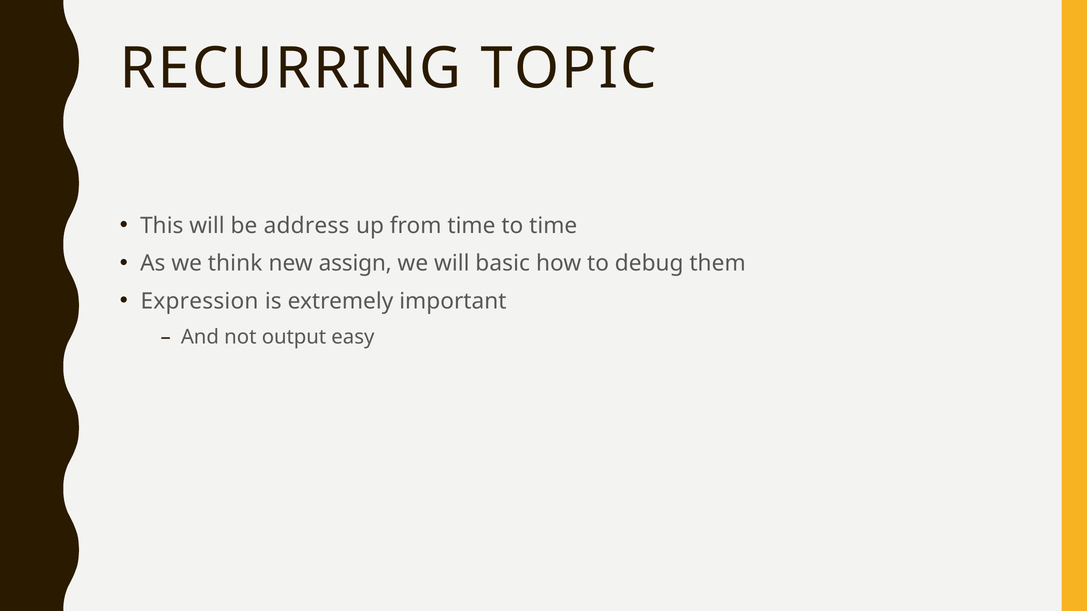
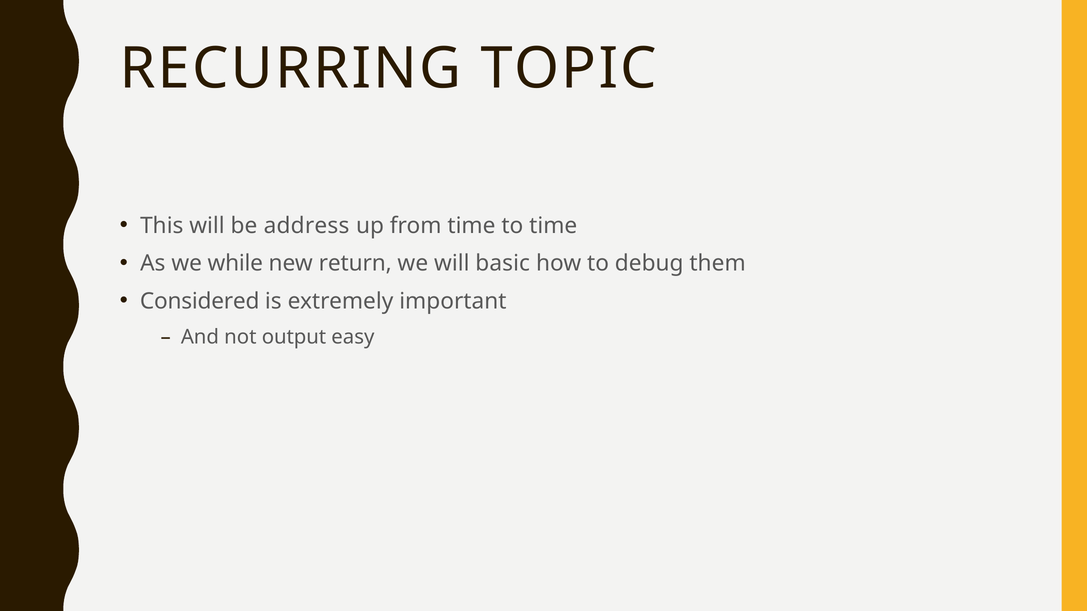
think: think -> while
assign: assign -> return
Expression: Expression -> Considered
